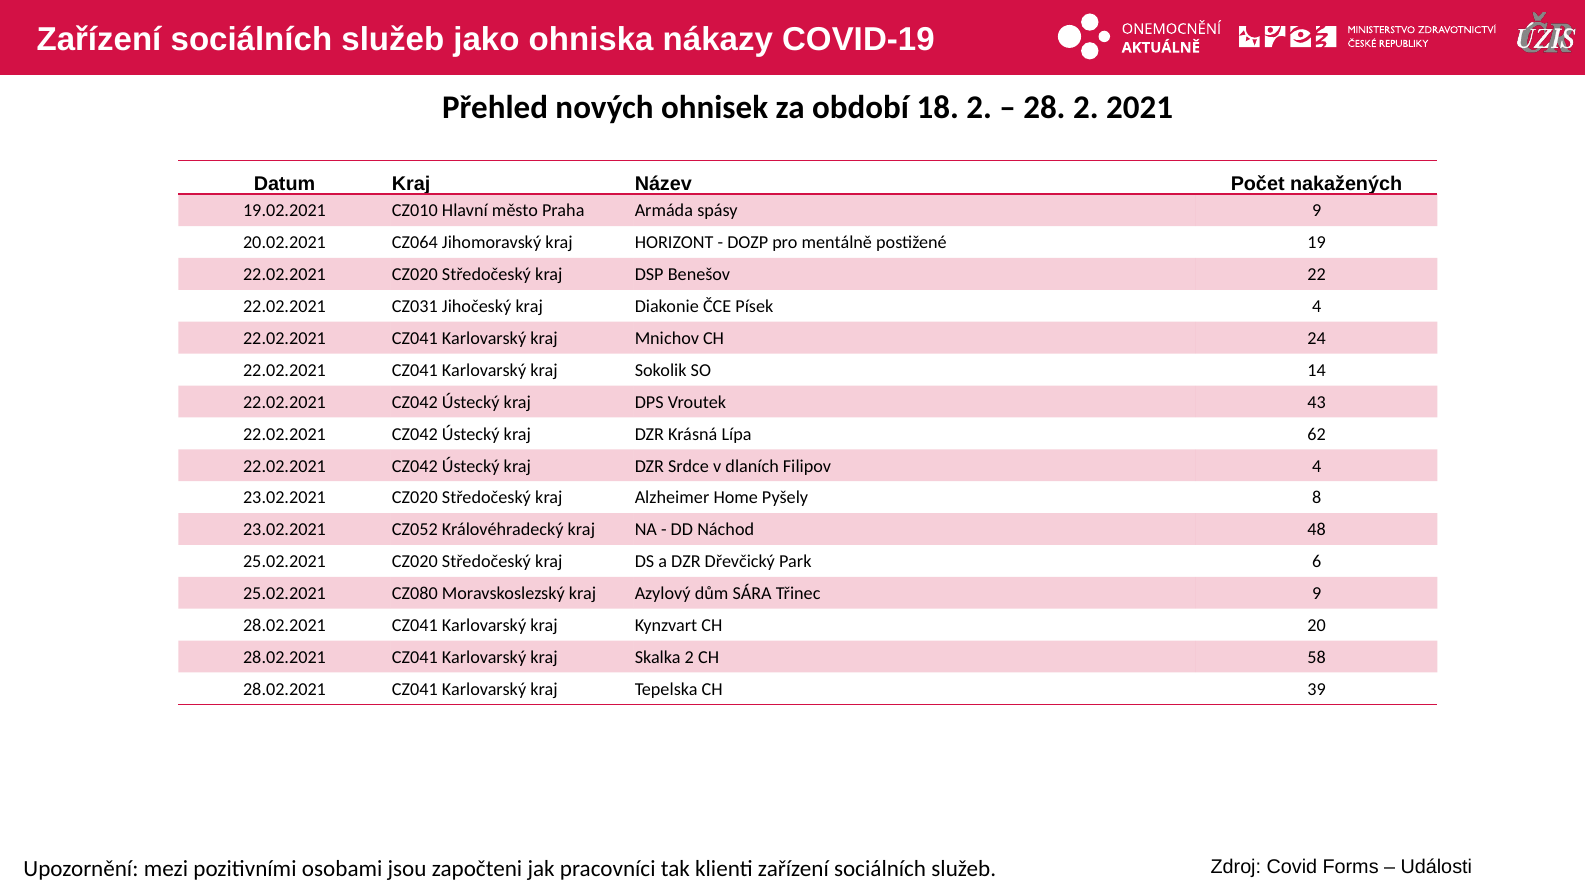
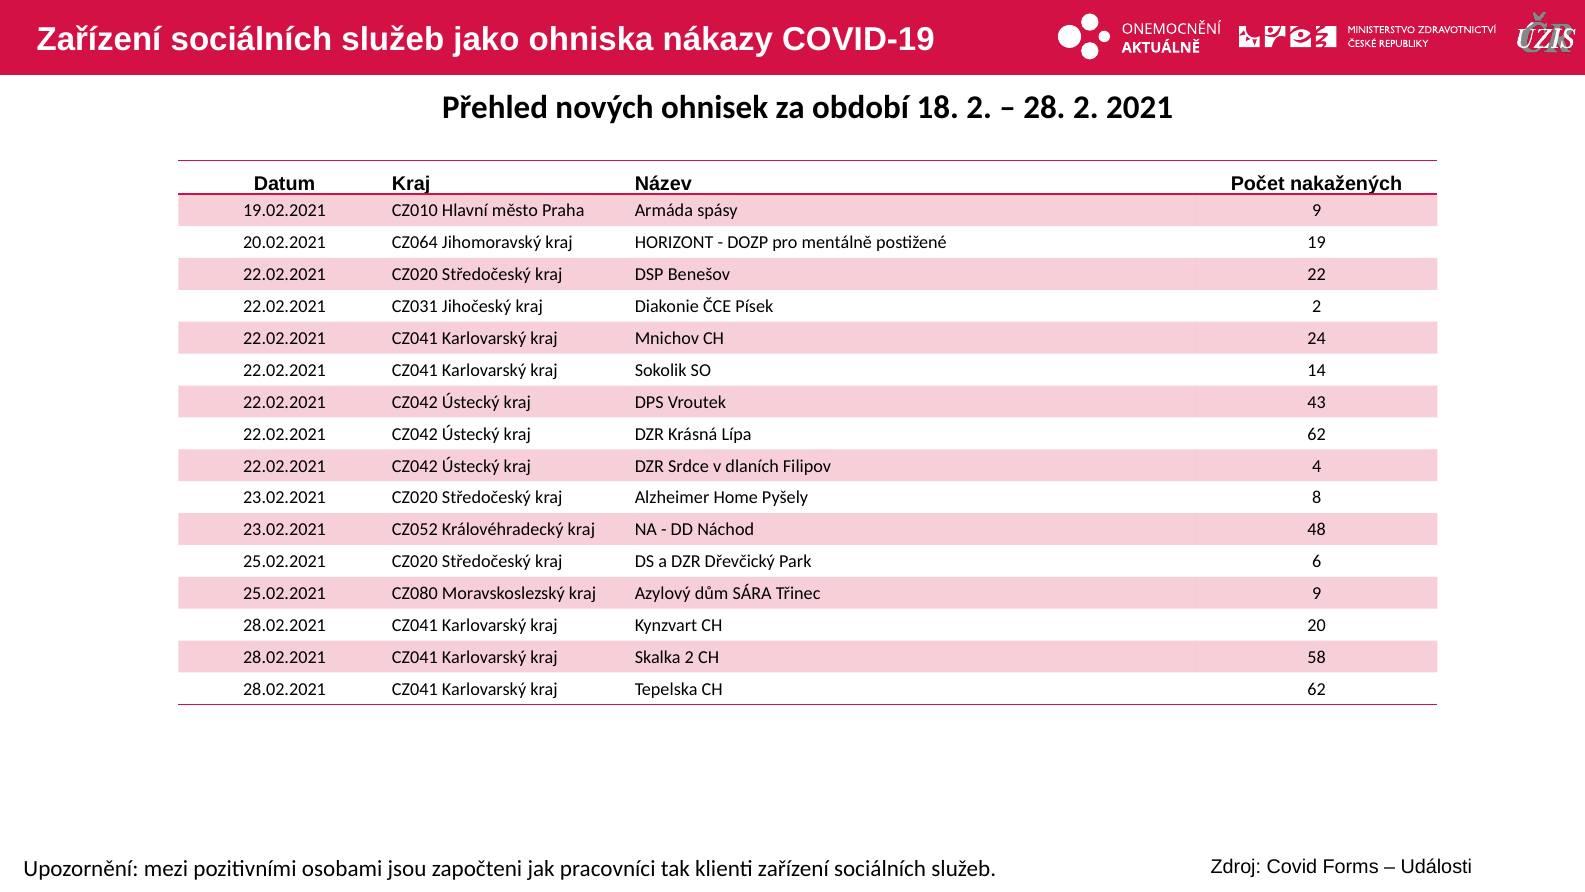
Písek 4: 4 -> 2
CH 39: 39 -> 62
